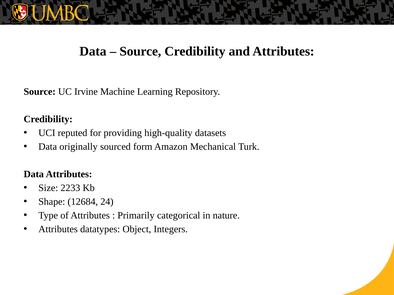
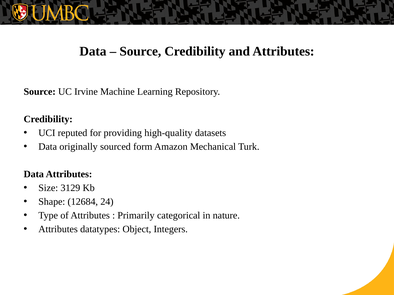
2233: 2233 -> 3129
